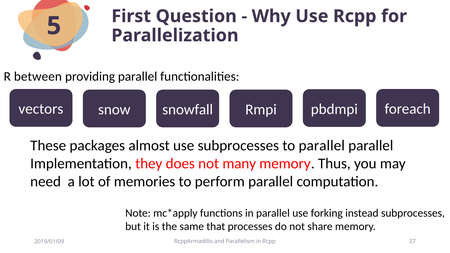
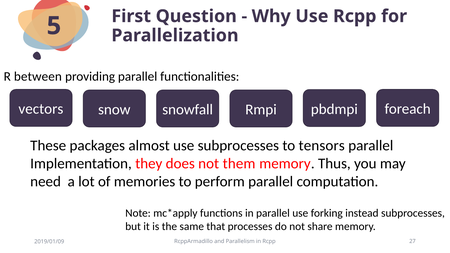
to parallel: parallel -> tensors
many: many -> them
